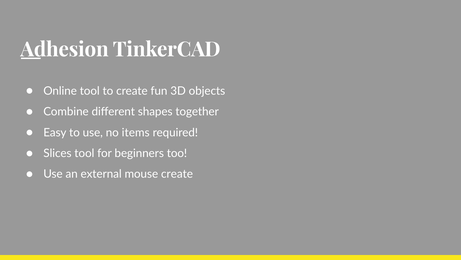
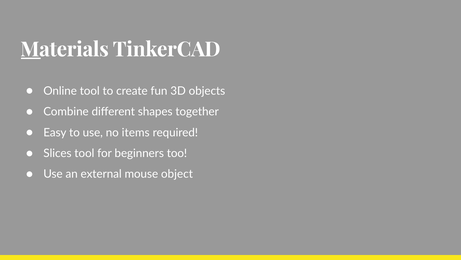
Adhesion: Adhesion -> Materials
mouse create: create -> object
